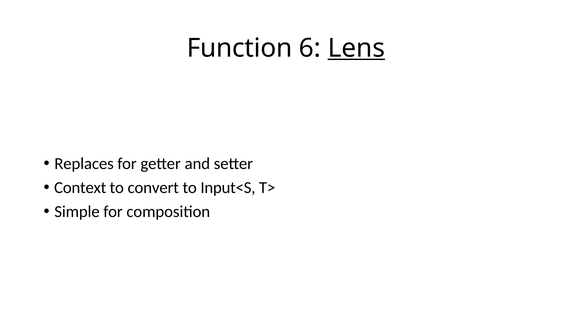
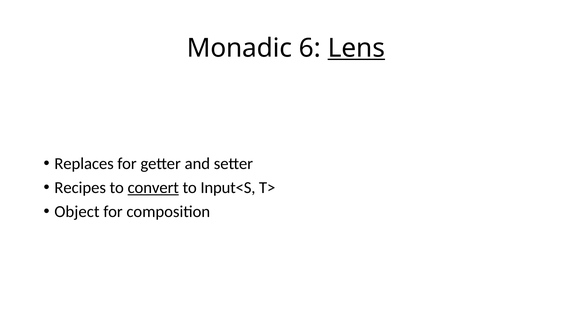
Function: Function -> Monadic
Context: Context -> Recipes
convert underline: none -> present
Simple: Simple -> Object
